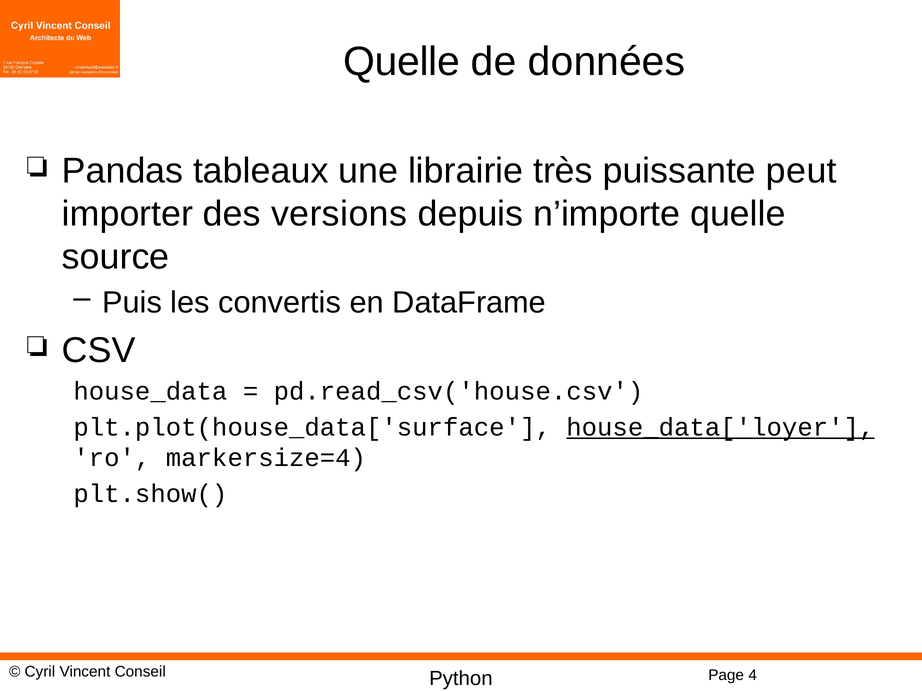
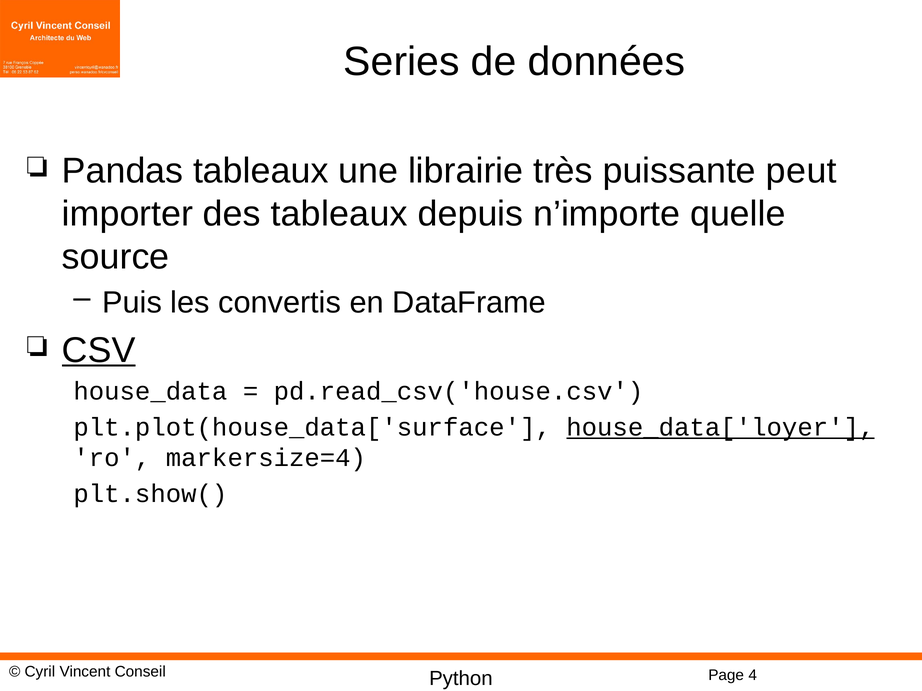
Quelle at (402, 62): Quelle -> Series
des versions: versions -> tableaux
CSV underline: none -> present
